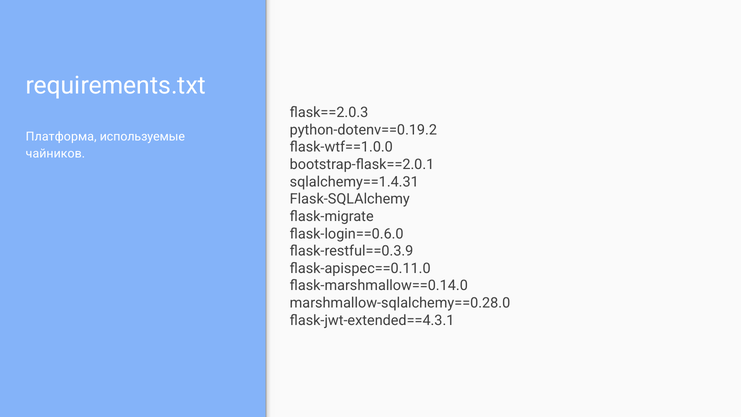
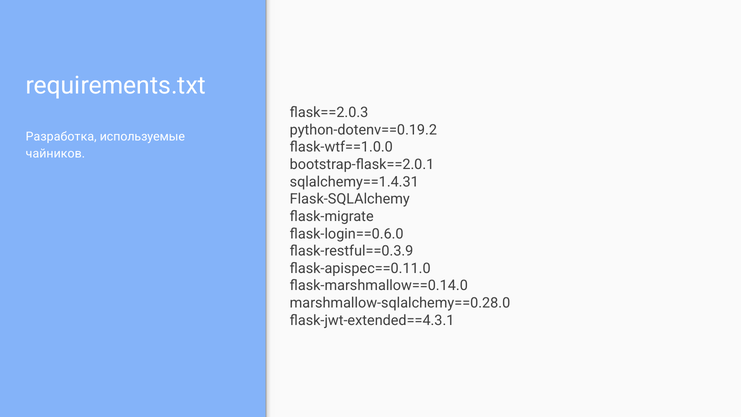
Платформа: Платформа -> Разработка
